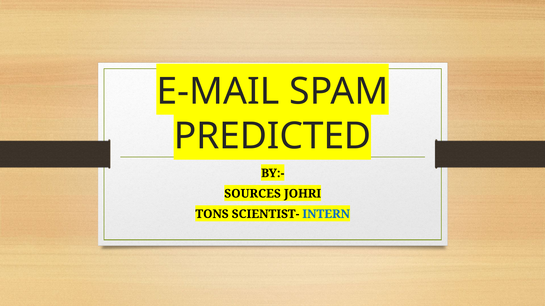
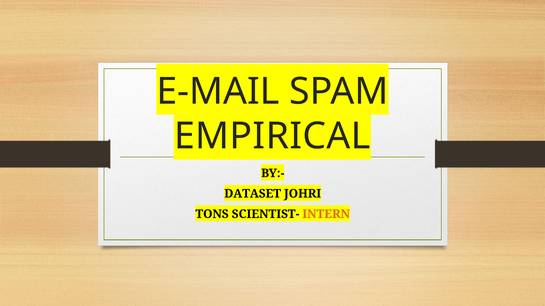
PREDICTED: PREDICTED -> EMPIRICAL
SOURCES: SOURCES -> DATASET
INTERN colour: blue -> orange
